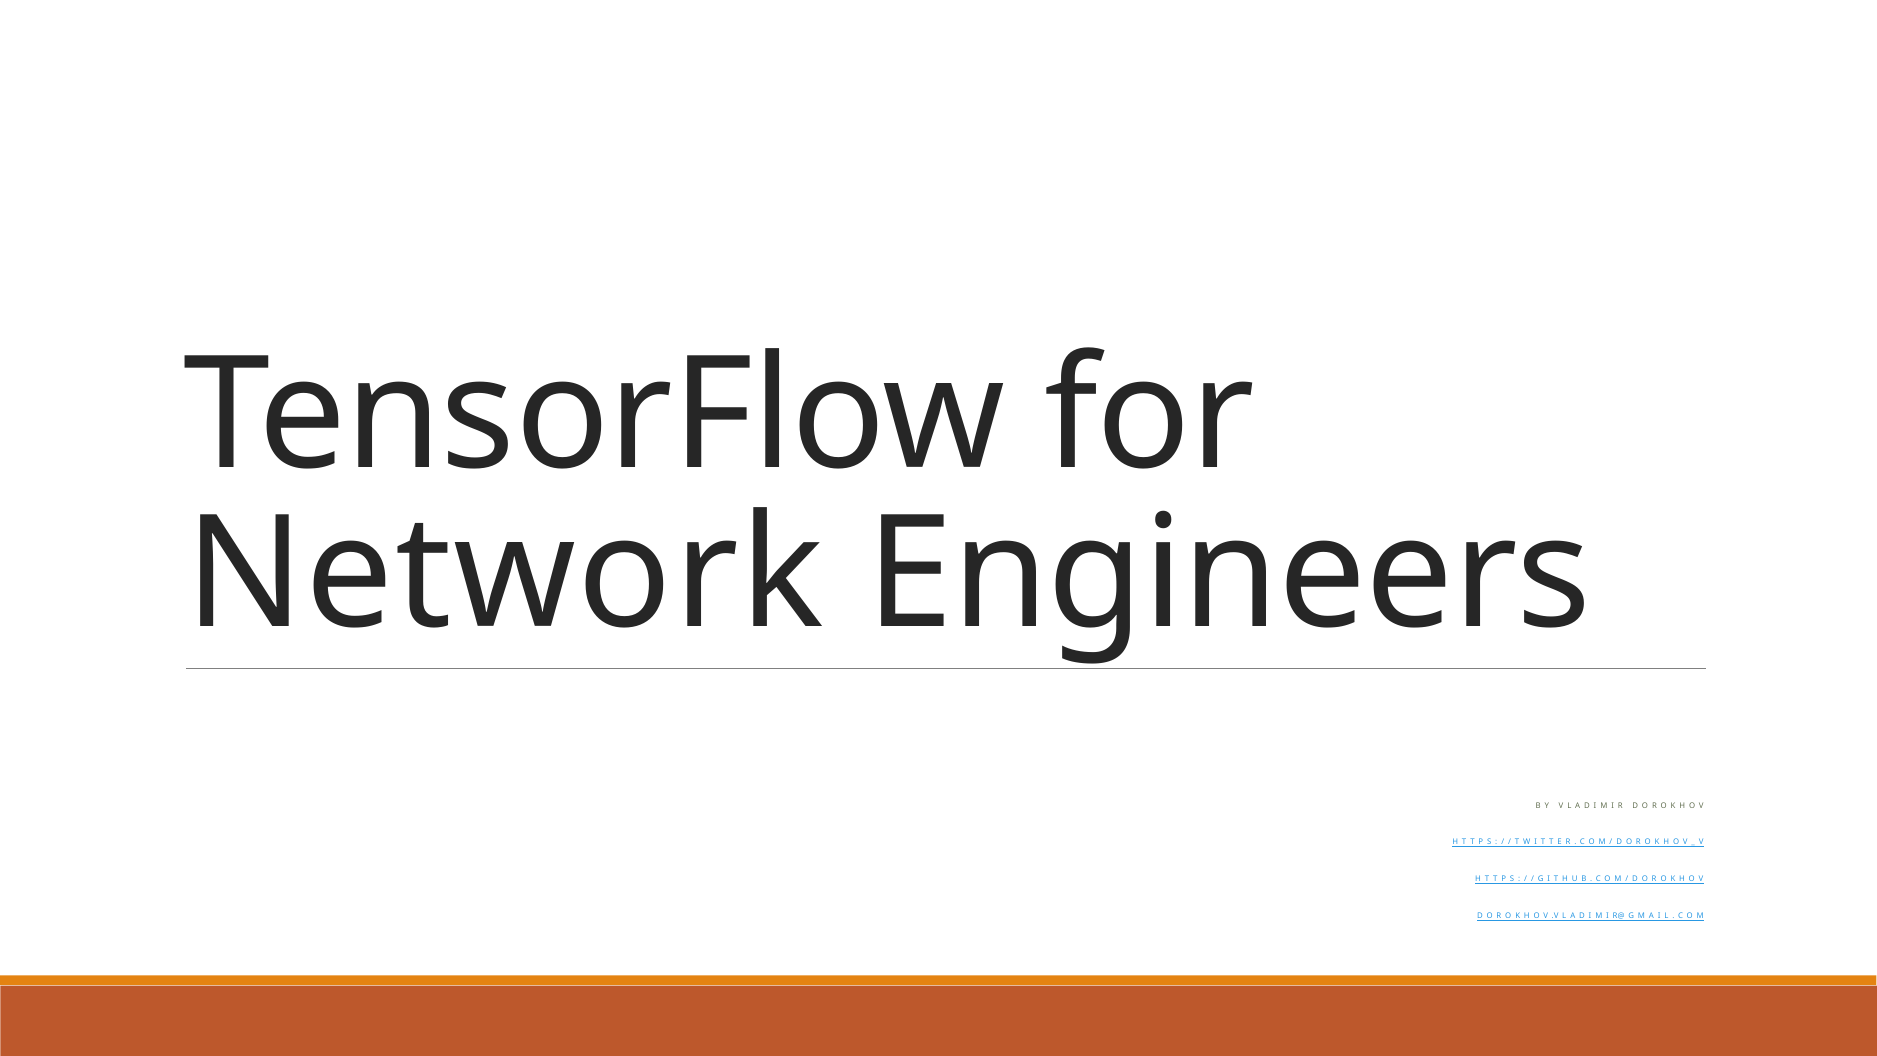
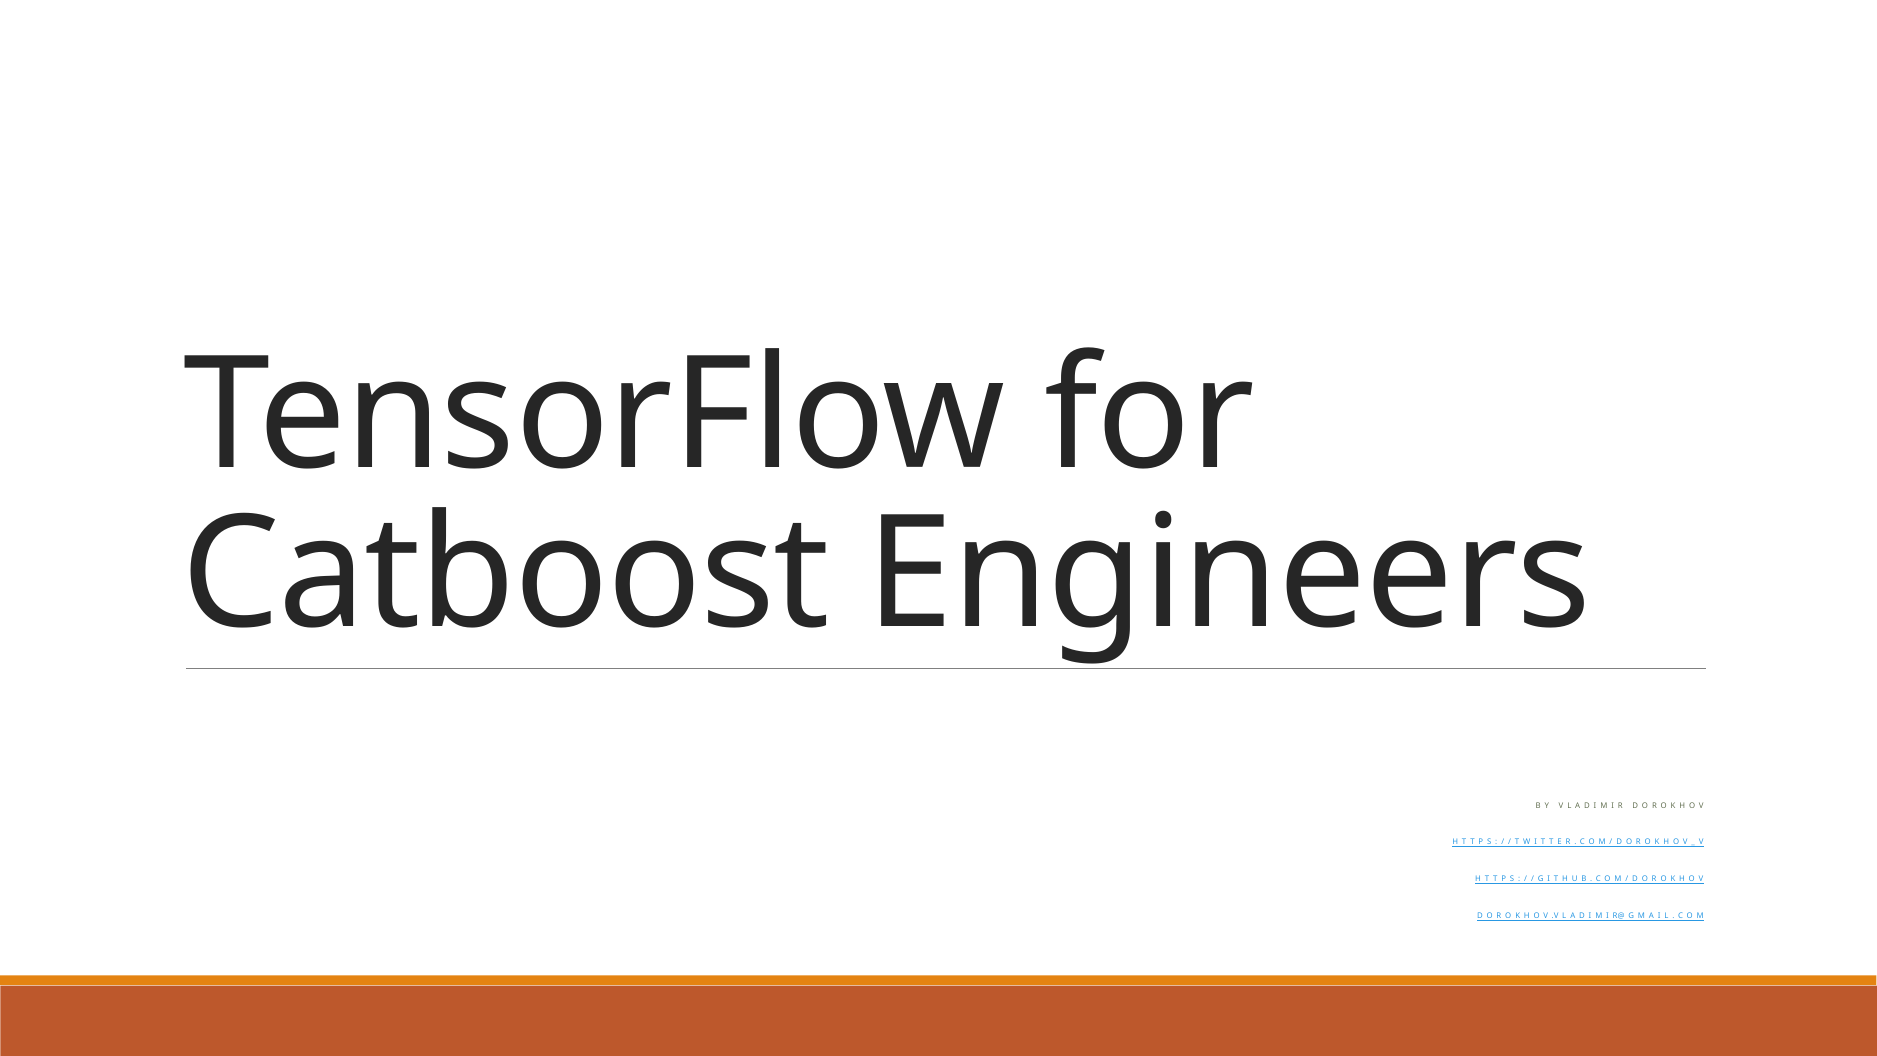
Network: Network -> Catboost
